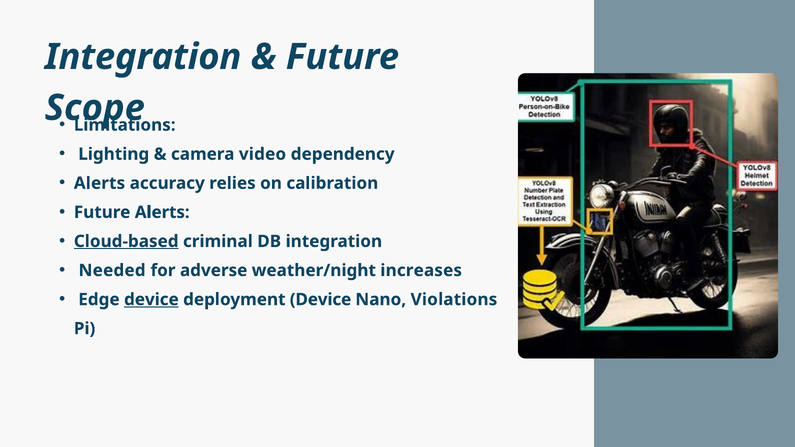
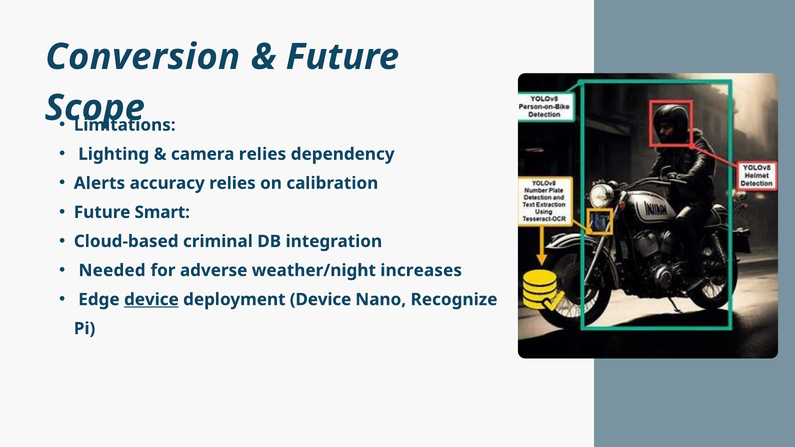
Integration at (143, 57): Integration -> Conversion
camera video: video -> relies
Future Alerts: Alerts -> Smart
Cloud-based underline: present -> none
Violations: Violations -> Recognize
